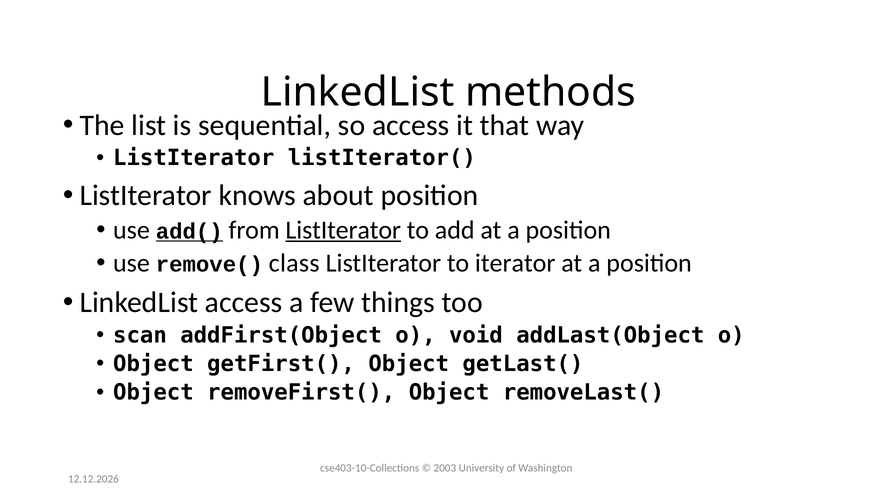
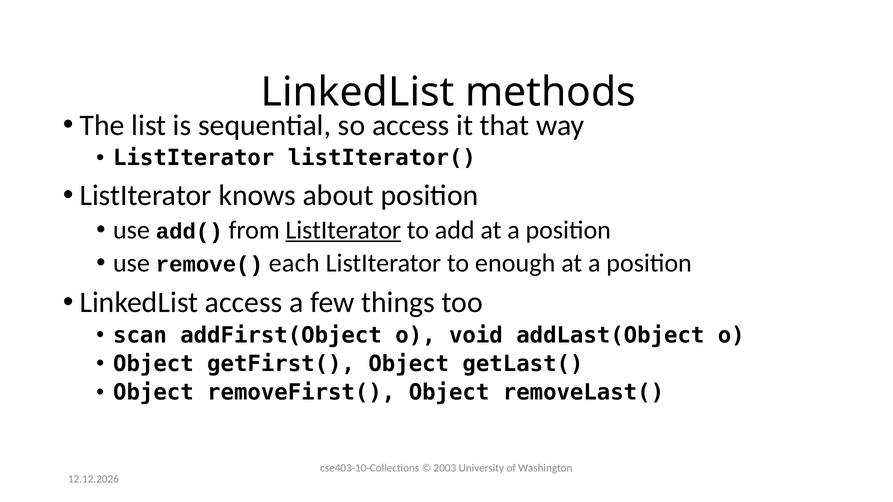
add( underline: present -> none
class: class -> each
iterator: iterator -> enough
